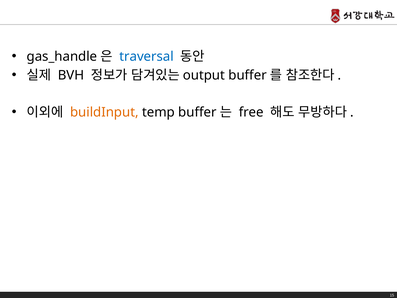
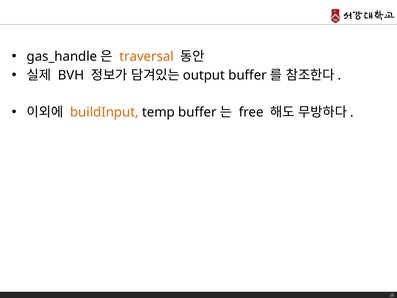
traversal colour: blue -> orange
